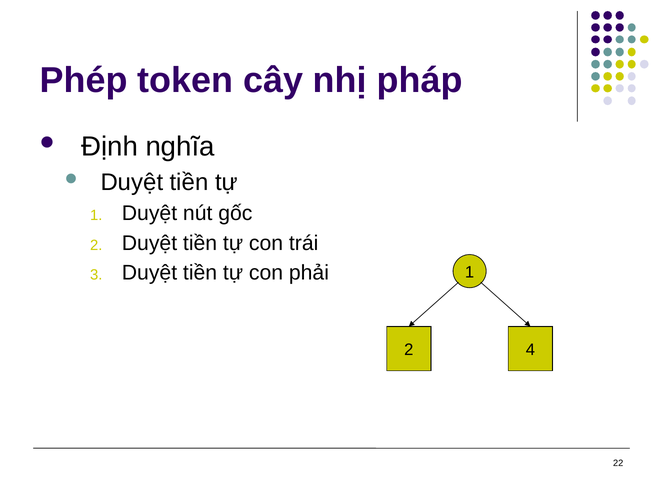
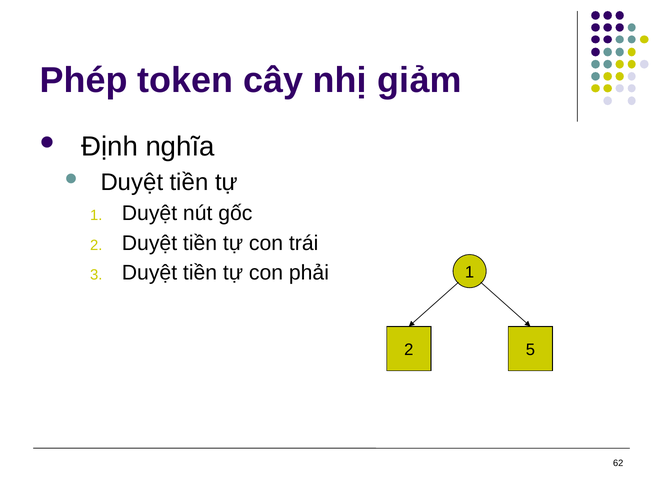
pháp: pháp -> giảm
4: 4 -> 5
22: 22 -> 62
